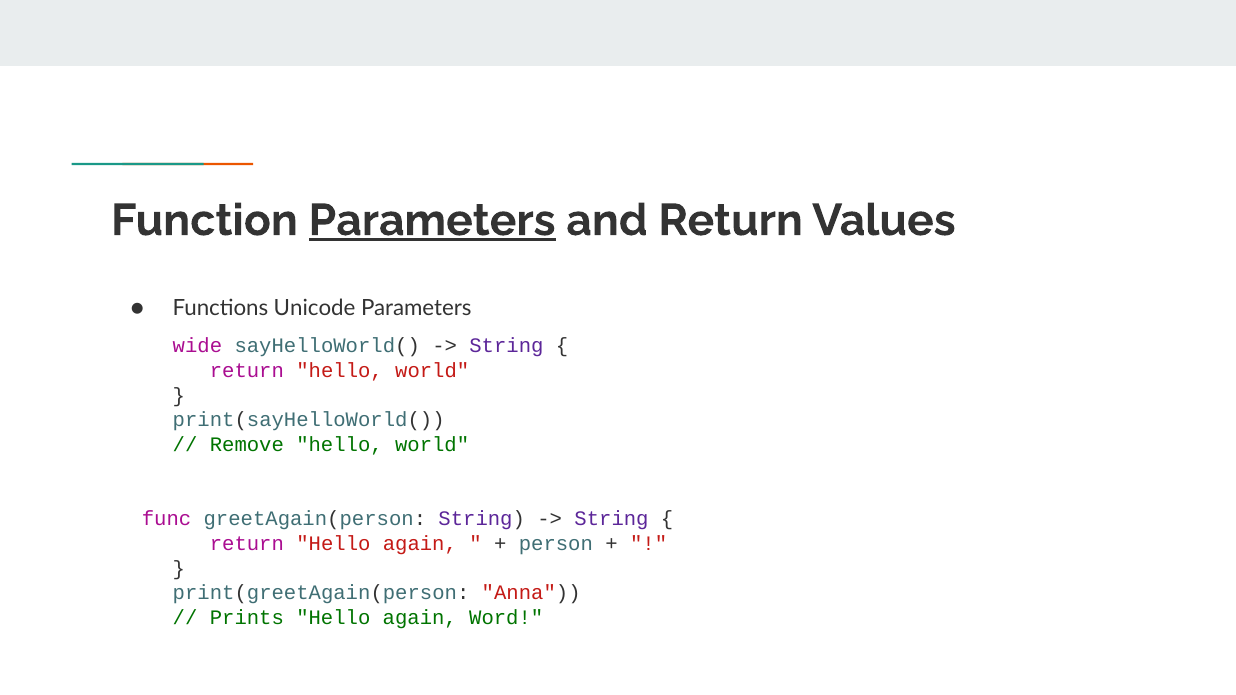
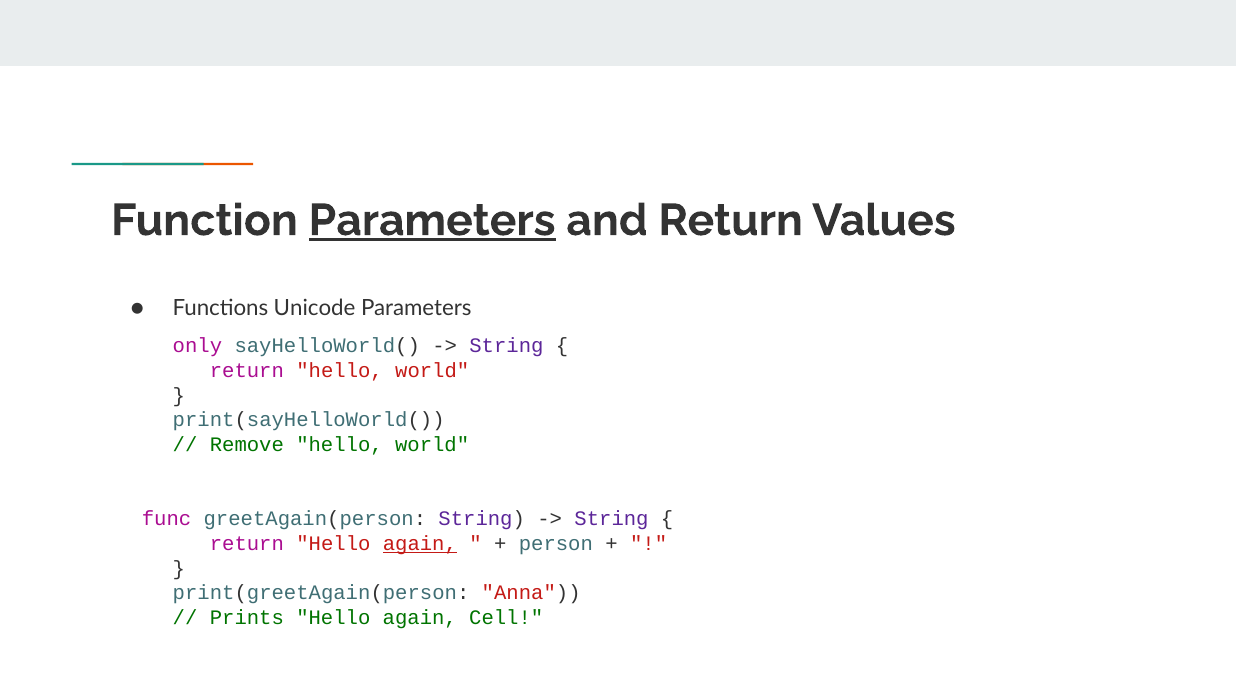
wide: wide -> only
again at (420, 544) underline: none -> present
Word: Word -> Cell
